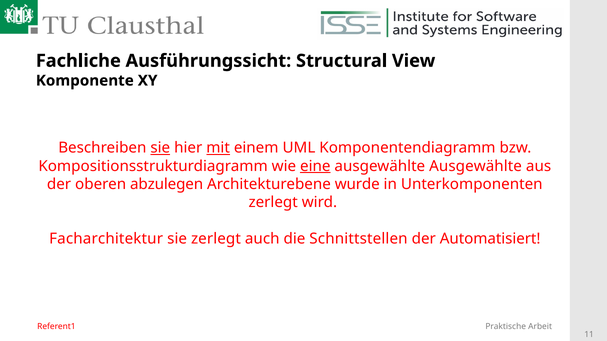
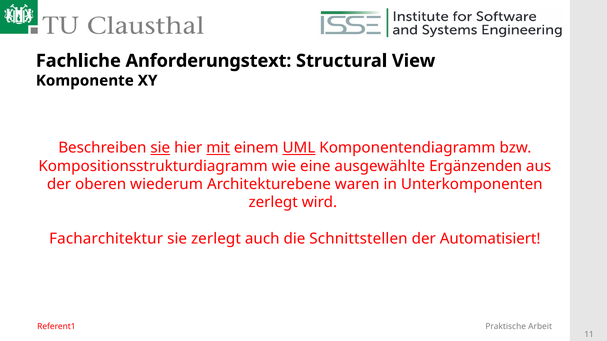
Ausführungssicht: Ausführungssicht -> Anforderungstext
UML underline: none -> present
eine underline: present -> none
ausgewählte Ausgewählte: Ausgewählte -> Ergänzenden
abzulegen: abzulegen -> wiederum
wurde: wurde -> waren
